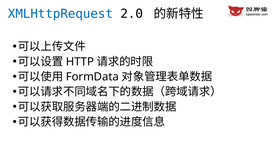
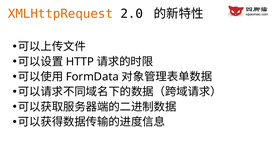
XMLHttpRequest colour: blue -> orange
